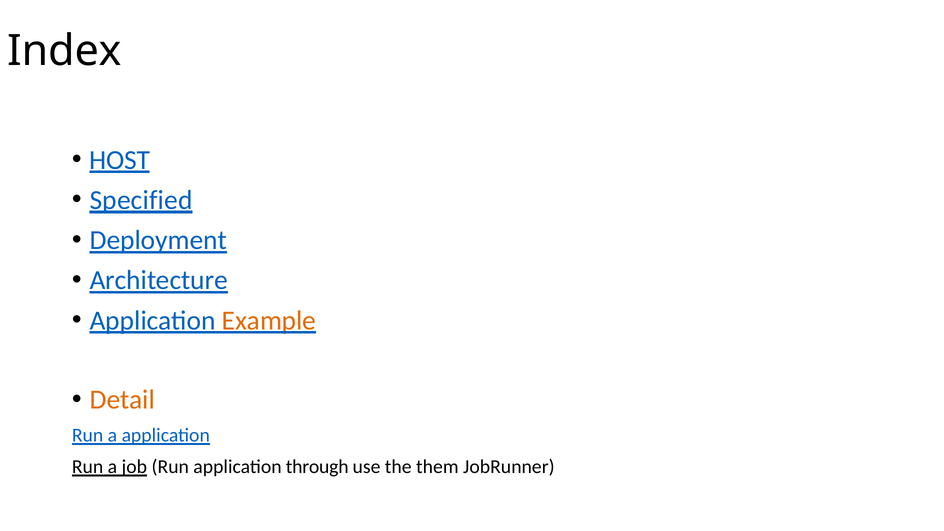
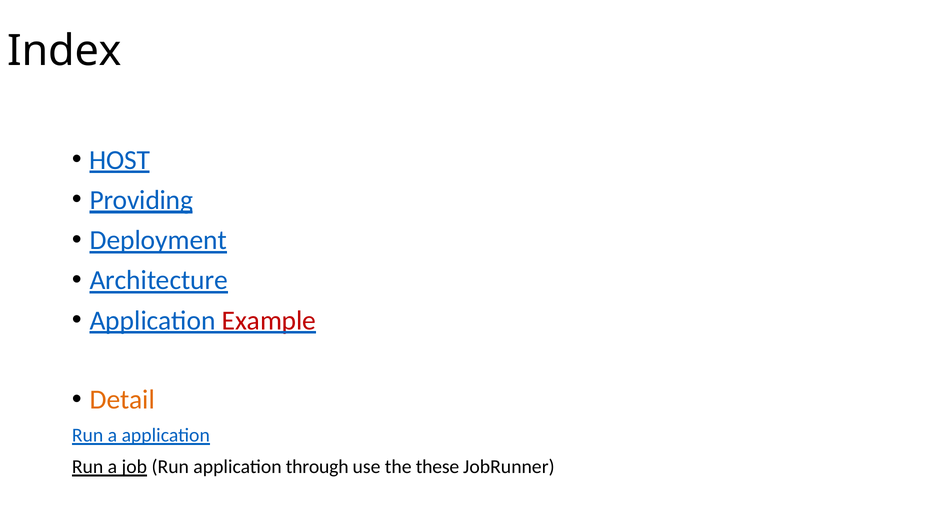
Specified: Specified -> Providing
Example colour: orange -> red
them: them -> these
